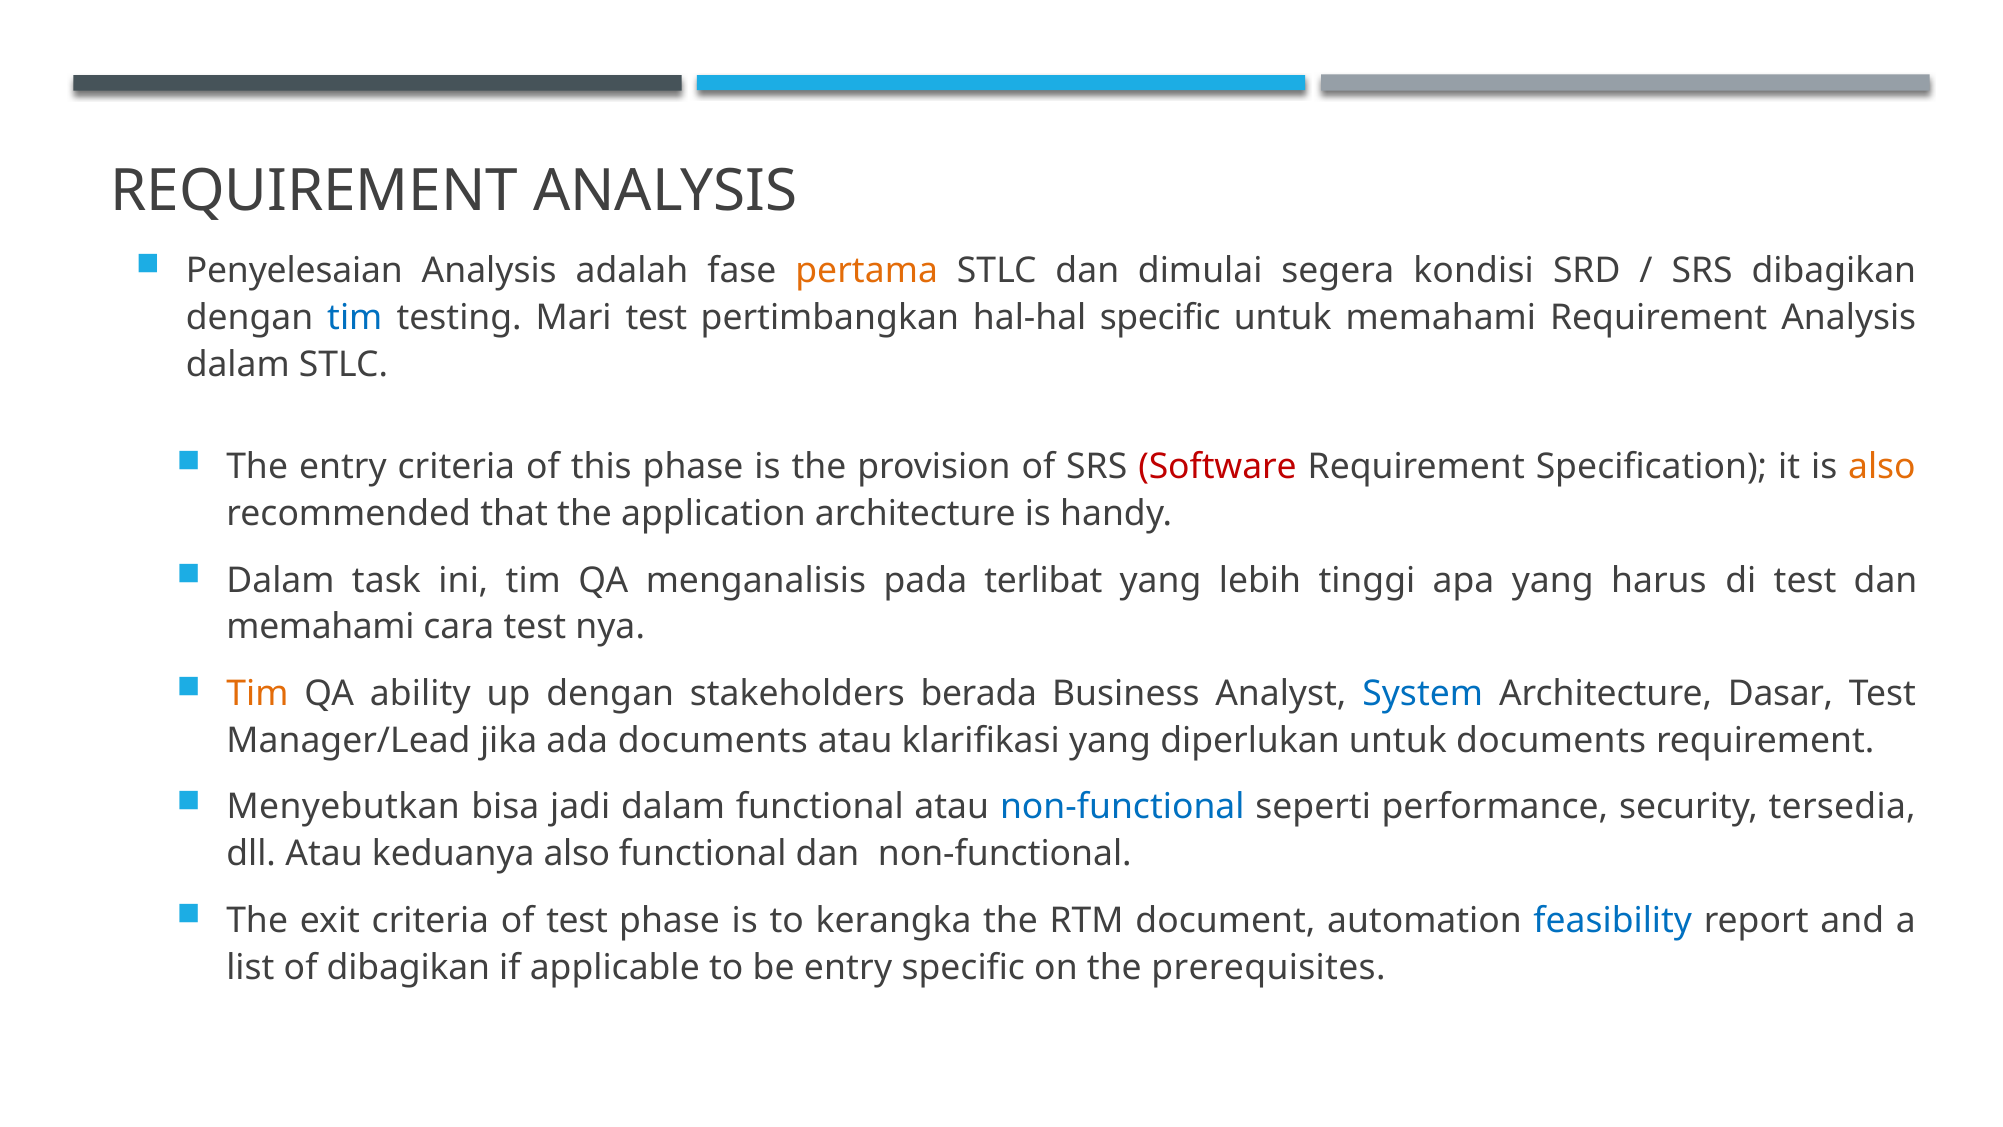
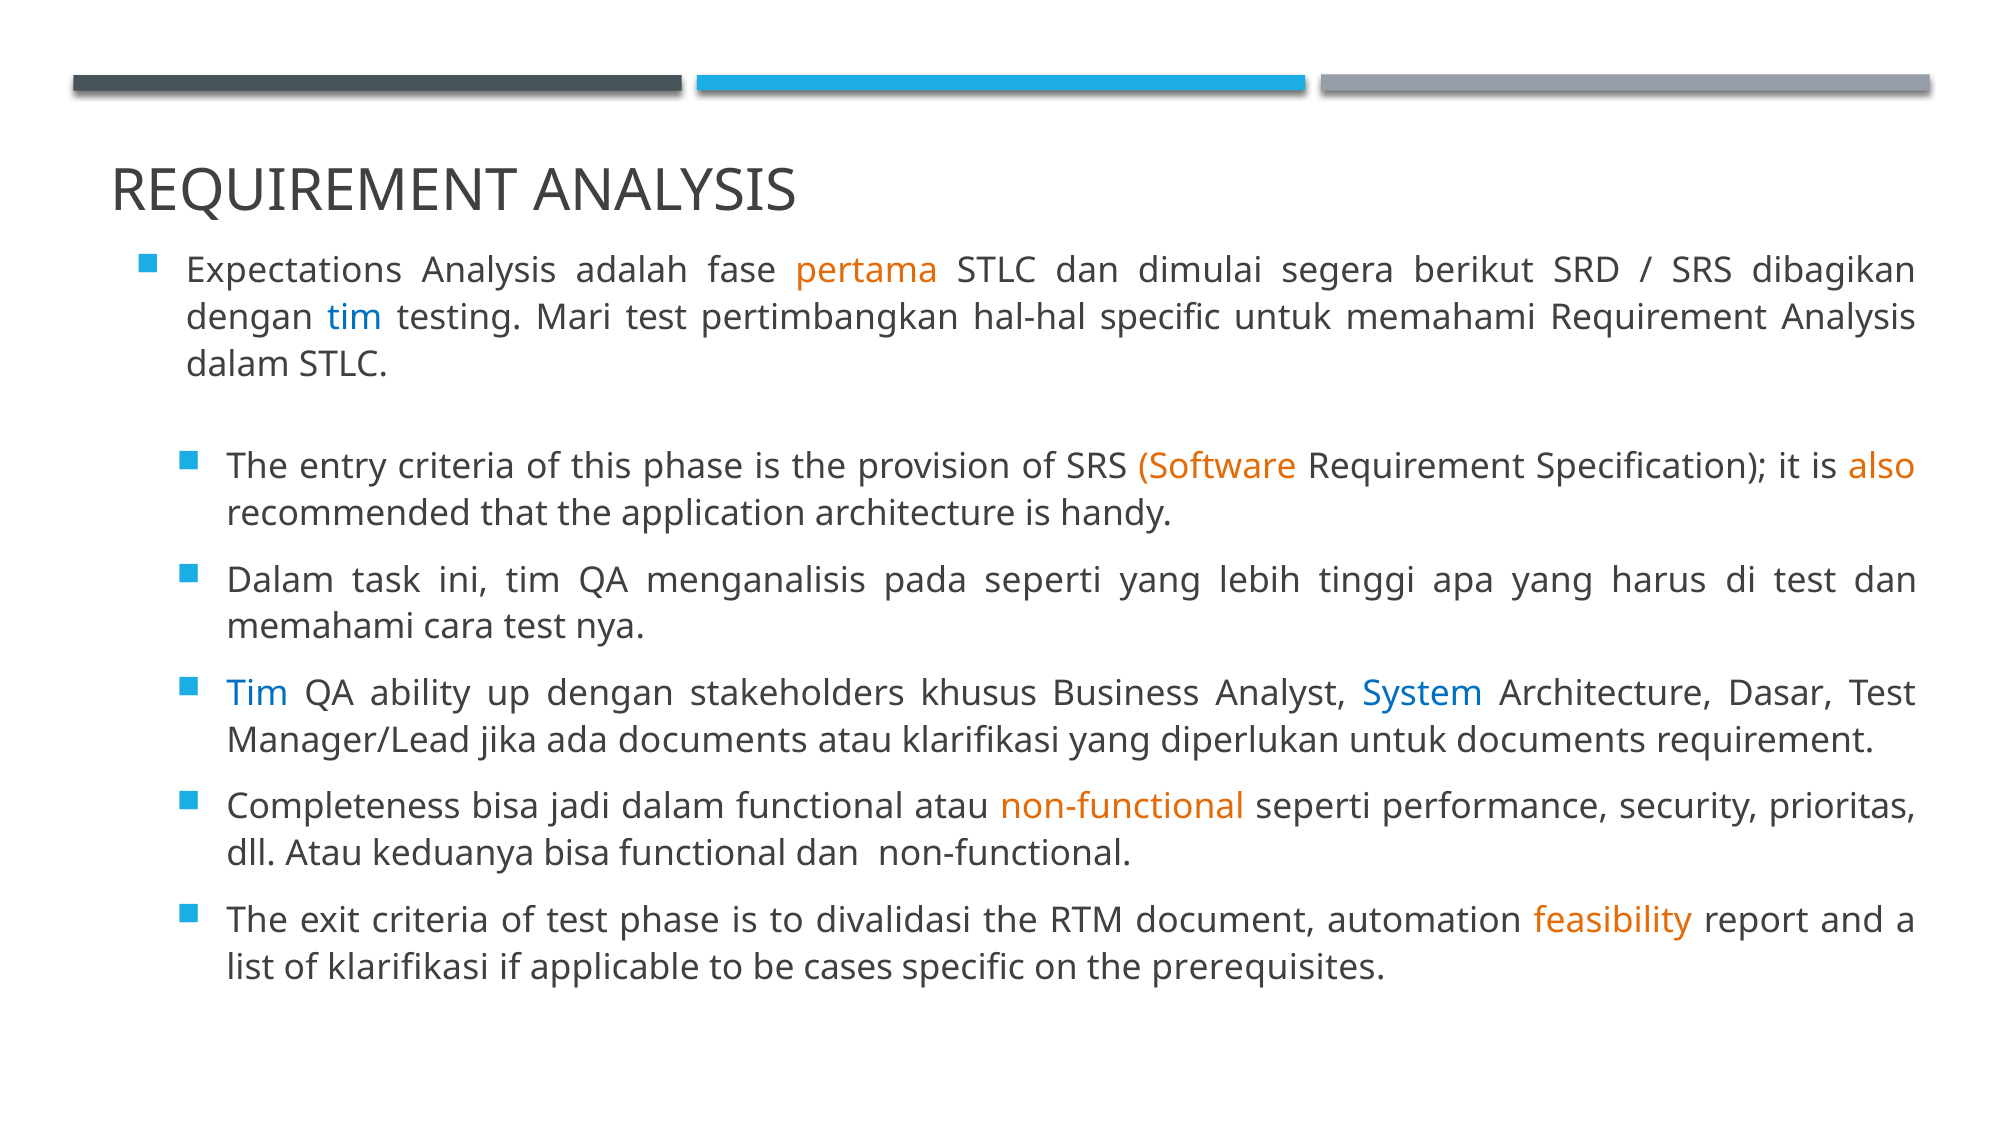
Penyelesaian: Penyelesaian -> Expectations
kondisi: kondisi -> berikut
Software colour: red -> orange
pada terlibat: terlibat -> seperti
Tim at (257, 694) colour: orange -> blue
berada: berada -> khusus
Menyebutkan: Menyebutkan -> Completeness
non-functional at (1122, 807) colour: blue -> orange
tersedia: tersedia -> prioritas
keduanya also: also -> bisa
kerangka: kerangka -> divalidasi
feasibility colour: blue -> orange
of dibagikan: dibagikan -> klarifikasi
be entry: entry -> cases
